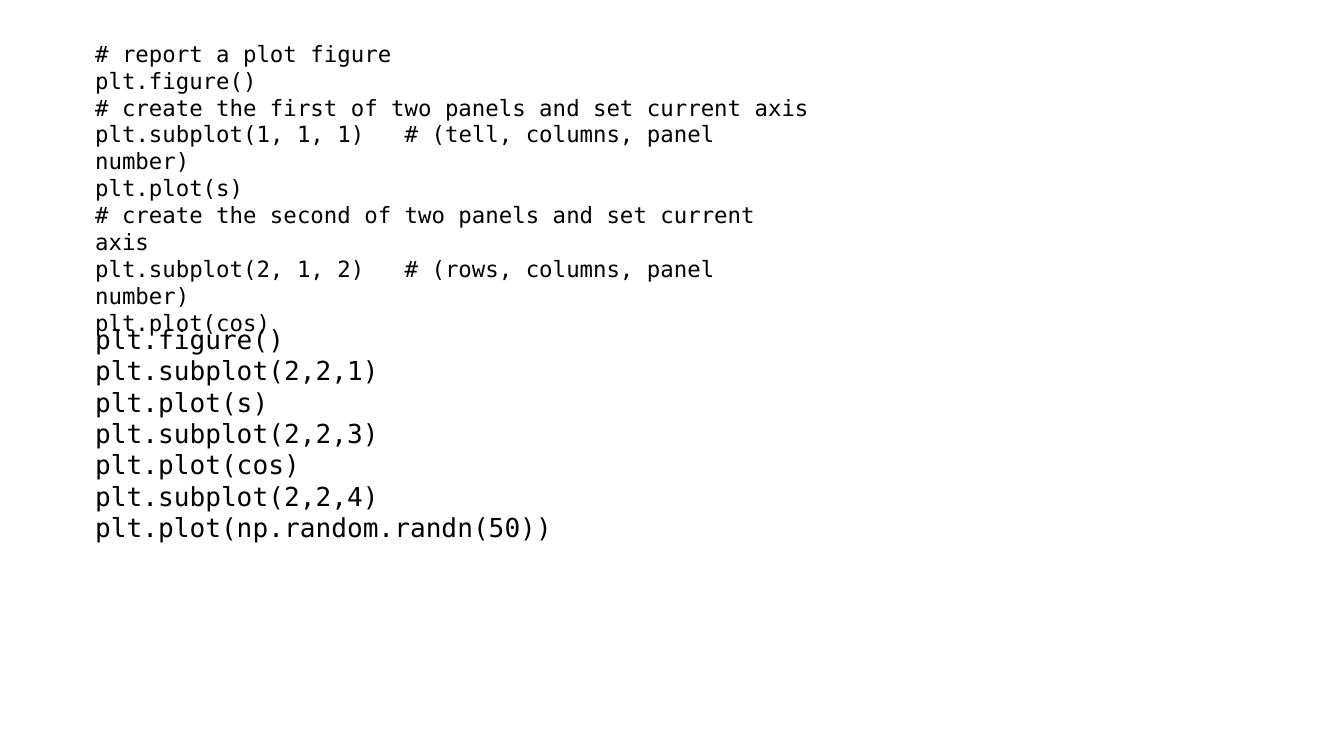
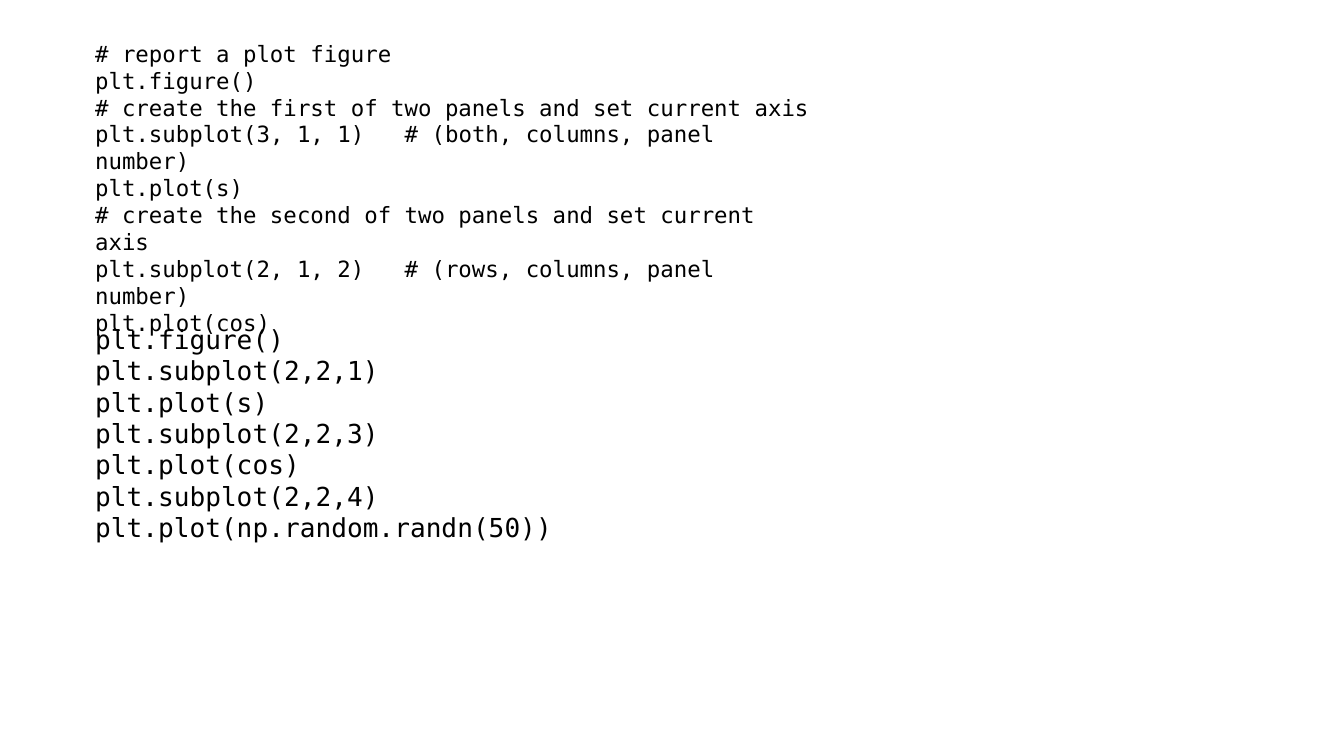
plt.subplot(1: plt.subplot(1 -> plt.subplot(3
tell: tell -> both
